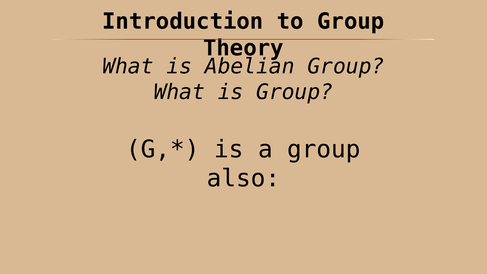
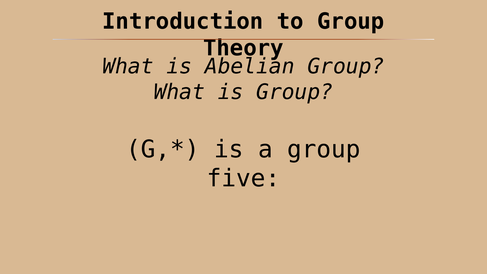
also: also -> five
